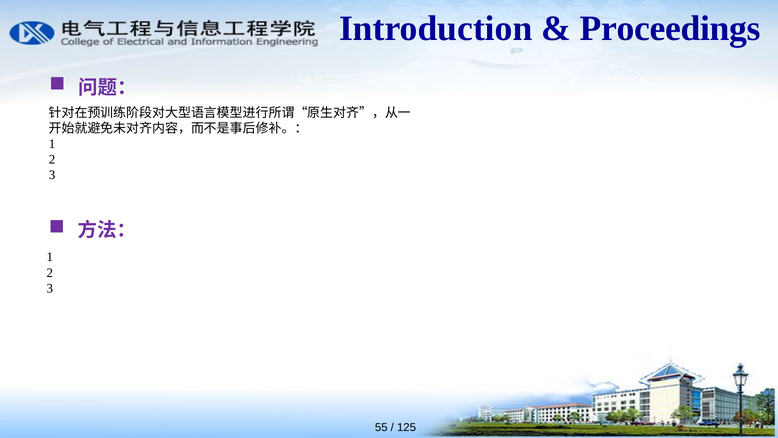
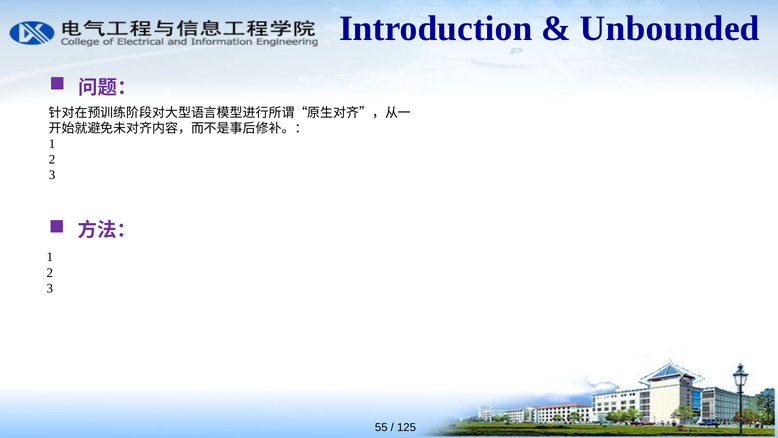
Proceedings: Proceedings -> Unbounded
